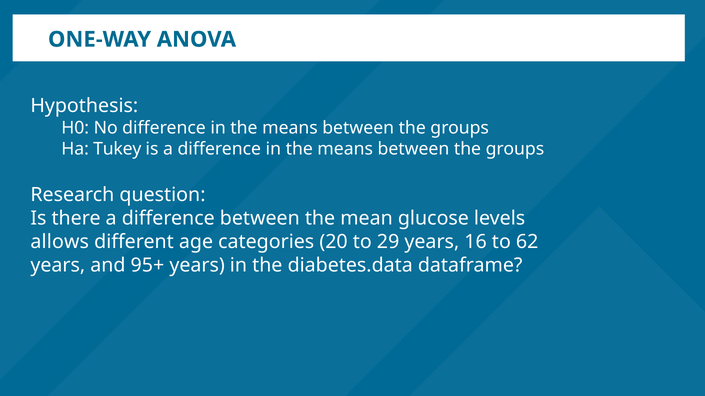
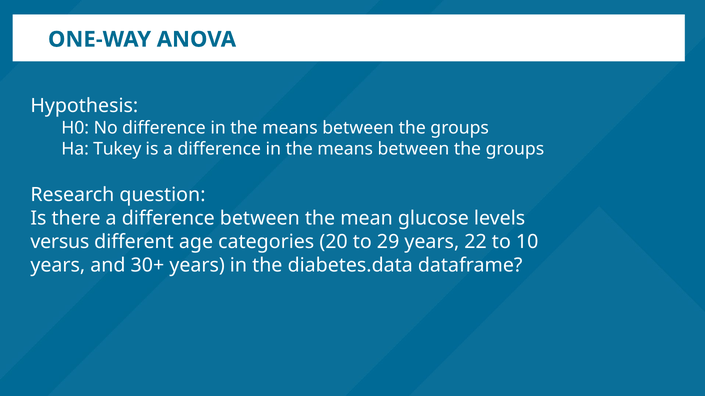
allows: allows -> versus
16: 16 -> 22
62: 62 -> 10
95+: 95+ -> 30+
